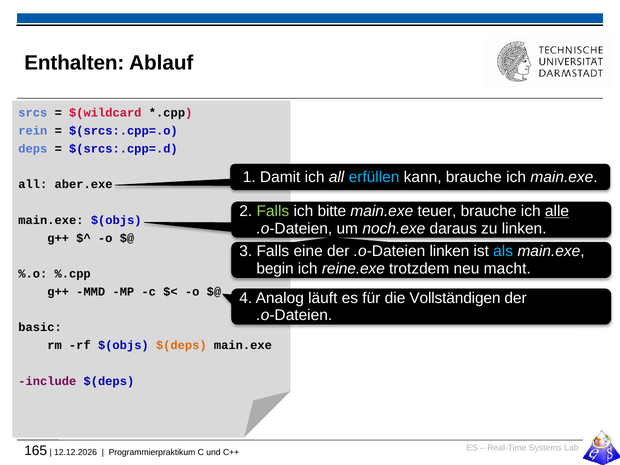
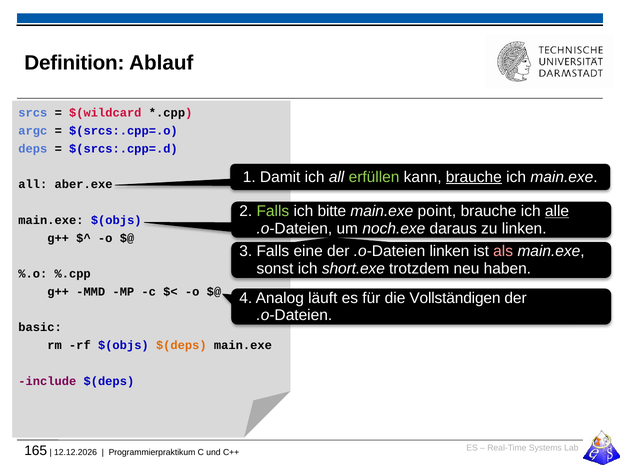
Enthalten: Enthalten -> Definition
rein: rein -> argc
erfüllen colour: light blue -> light green
brauche at (474, 177) underline: none -> present
teuer: teuer -> point
als colour: light blue -> pink
begin: begin -> sonst
reine.exe: reine.exe -> short.exe
macht: macht -> haben
